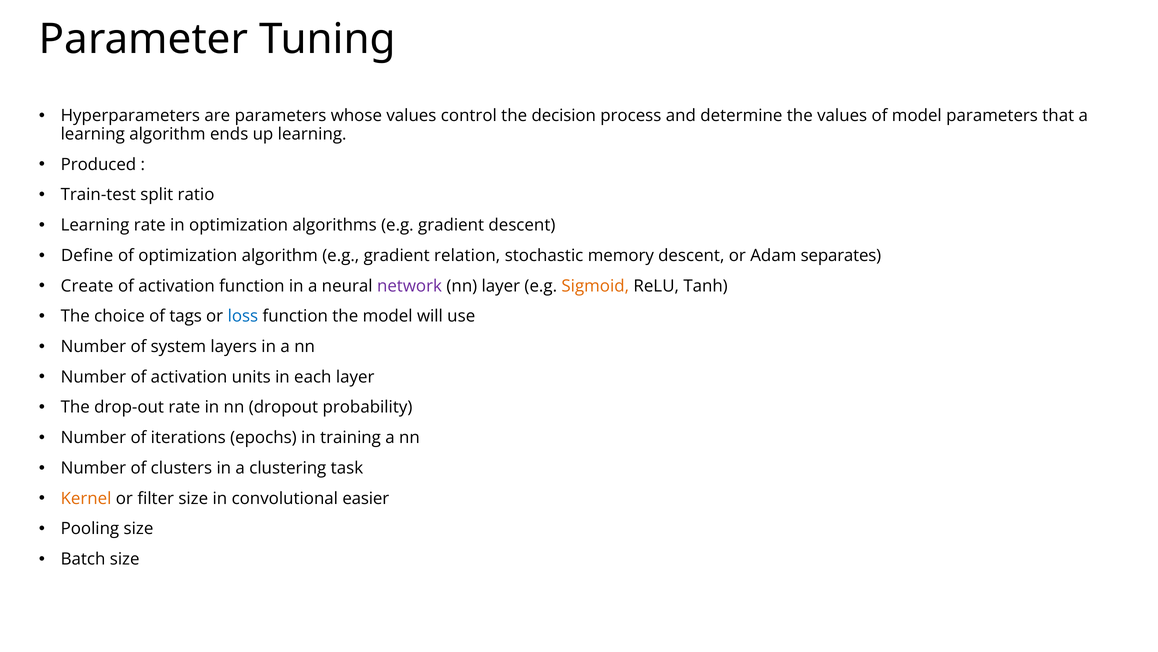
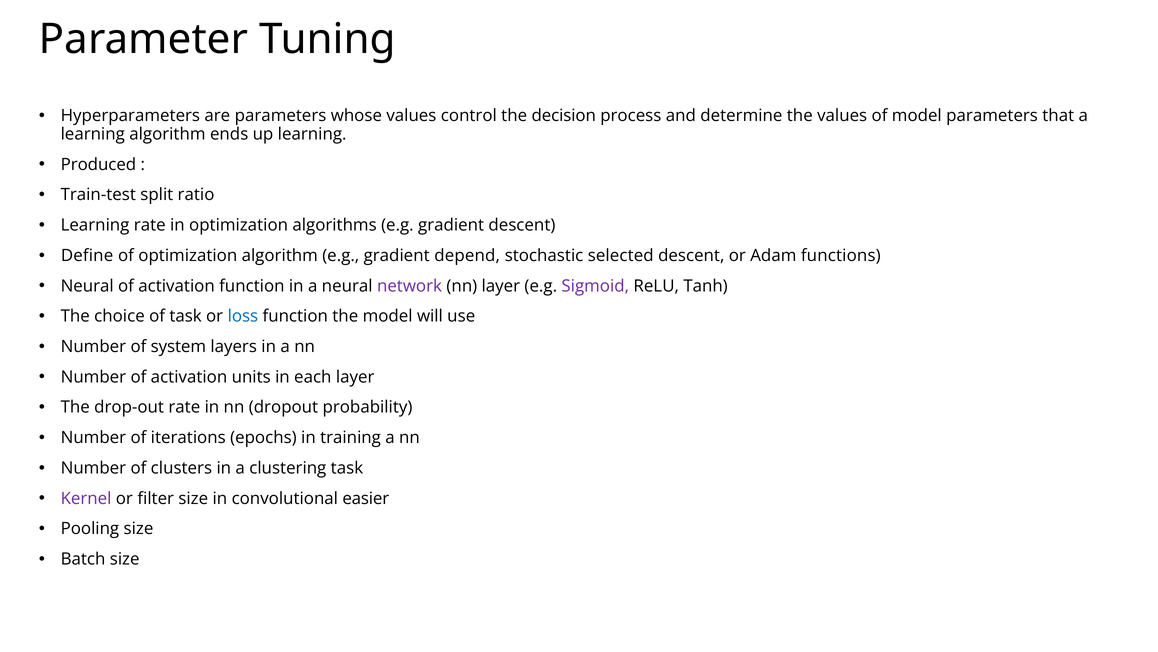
relation: relation -> depend
memory: memory -> selected
separates: separates -> functions
Create at (87, 286): Create -> Neural
Sigmoid colour: orange -> purple
of tags: tags -> task
Kernel colour: orange -> purple
